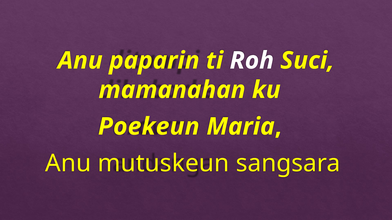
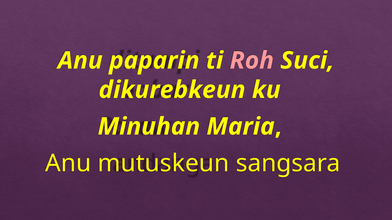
Roh colour: white -> pink
mamanahan: mamanahan -> dikurebkeun
Poekeun: Poekeun -> Minuhan
